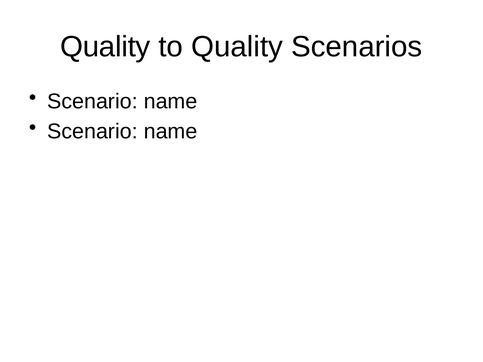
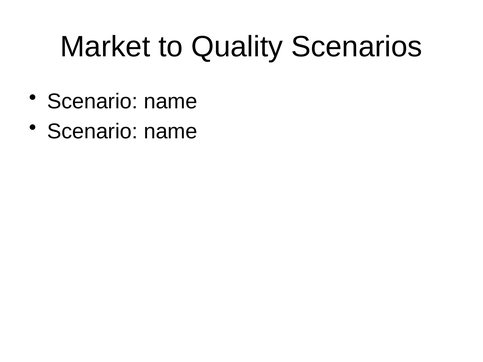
Quality at (105, 47): Quality -> Market
